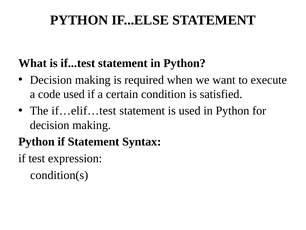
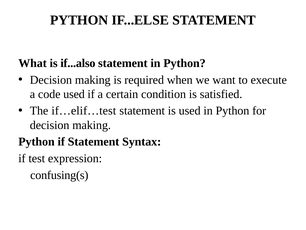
if...test: if...test -> if...also
condition(s: condition(s -> confusing(s
